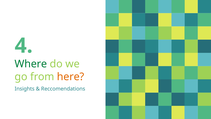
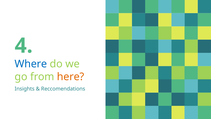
Where colour: green -> blue
